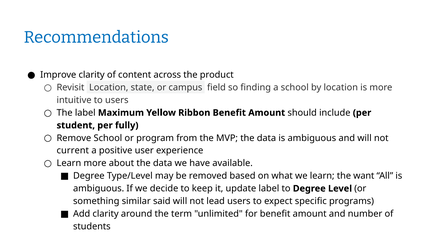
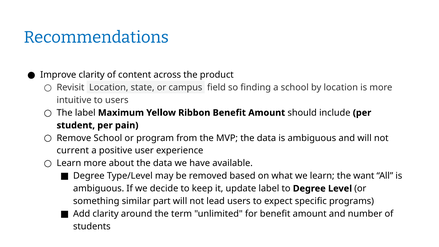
fully: fully -> pain
said: said -> part
